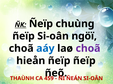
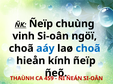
ñeïp at (24, 36): ñeïp -> vinh
choã at (88, 49) colour: purple -> blue
hieån ñeïp: ñeïp -> kính
